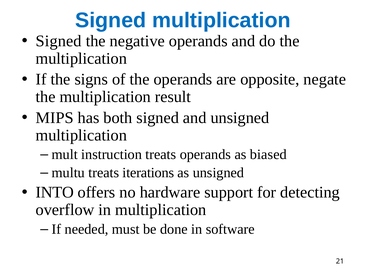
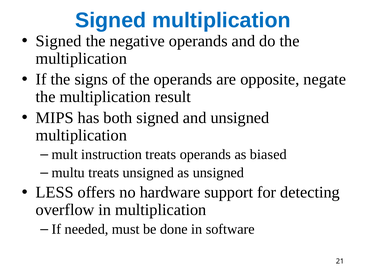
treats iterations: iterations -> unsigned
INTO: INTO -> LESS
